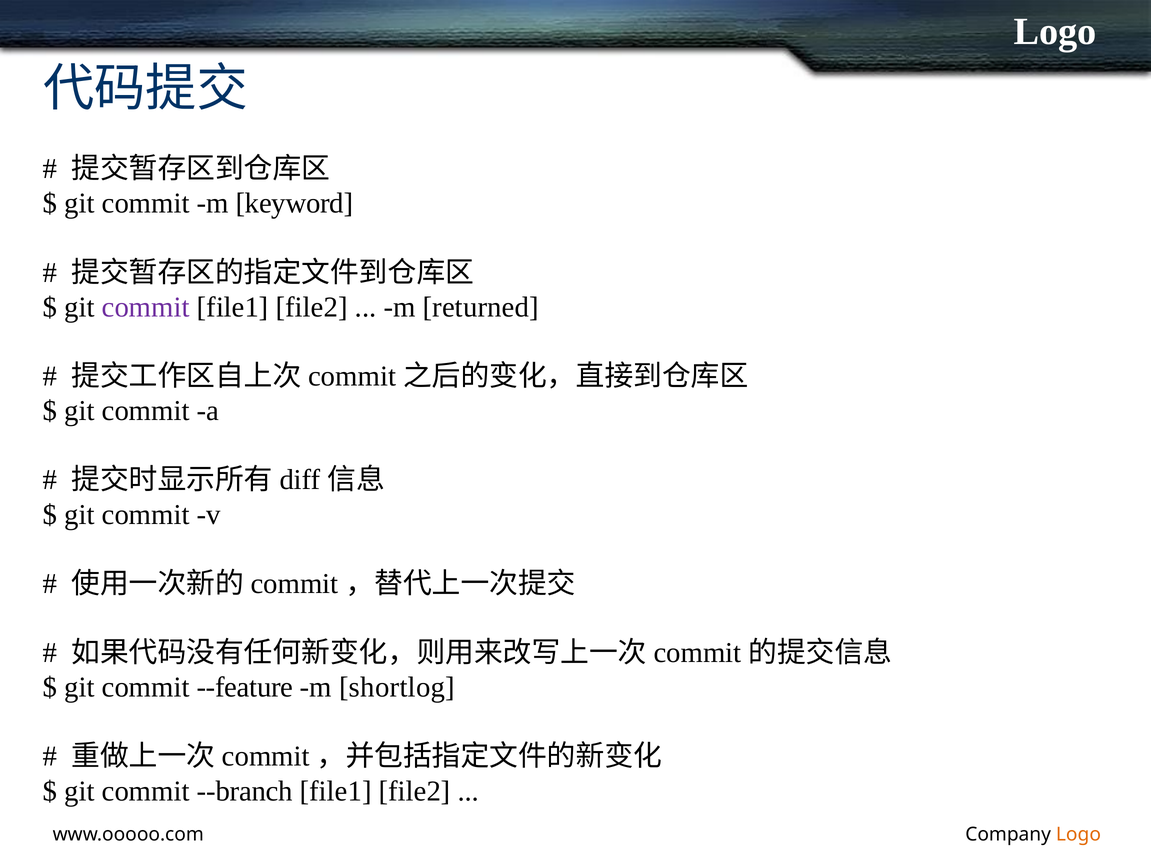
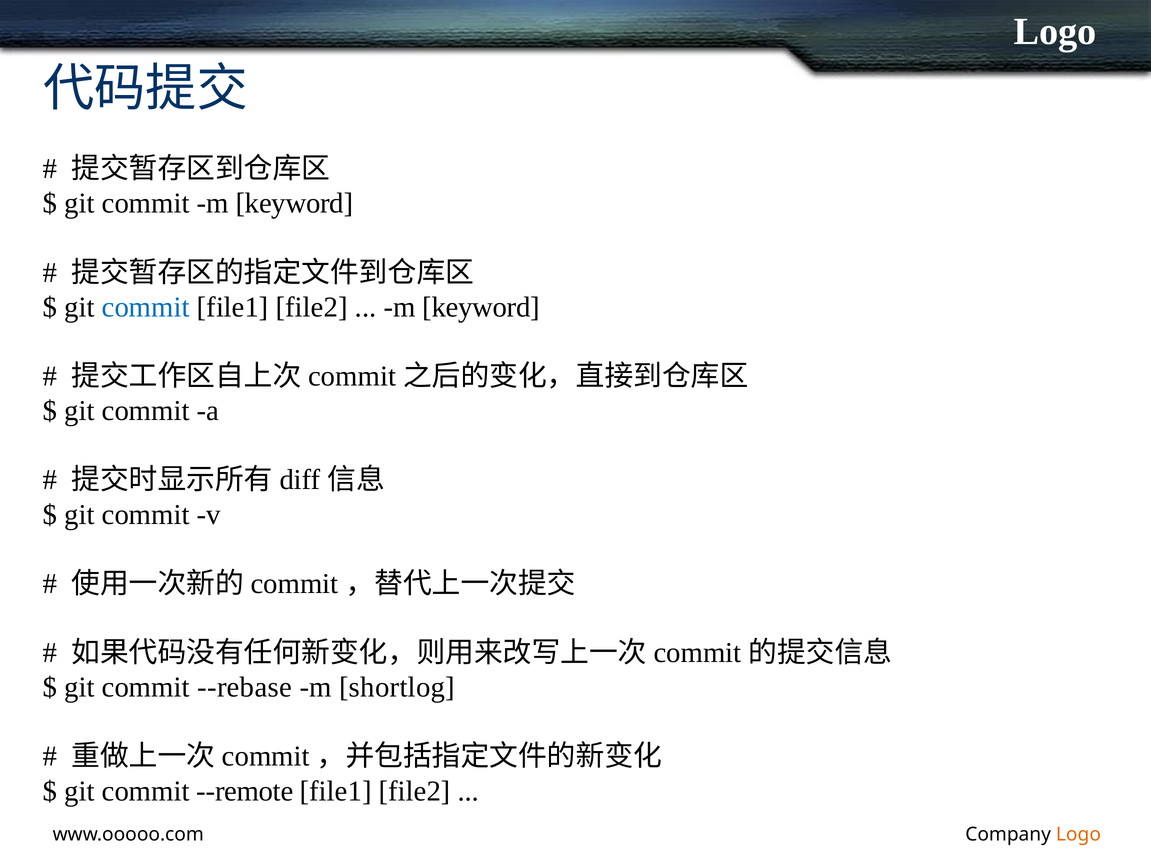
commit at (146, 307) colour: purple -> blue
returned at (481, 307): returned -> keyword
--feature: --feature -> --rebase
--branch: --branch -> --remote
